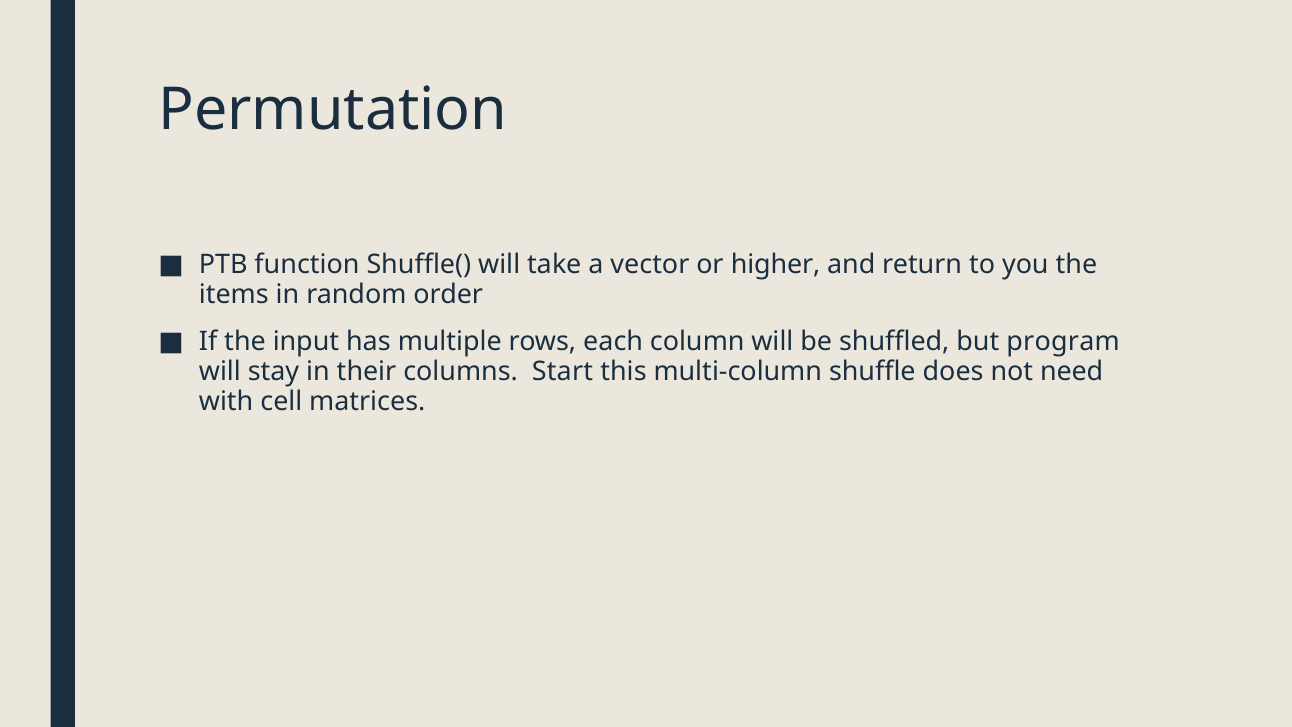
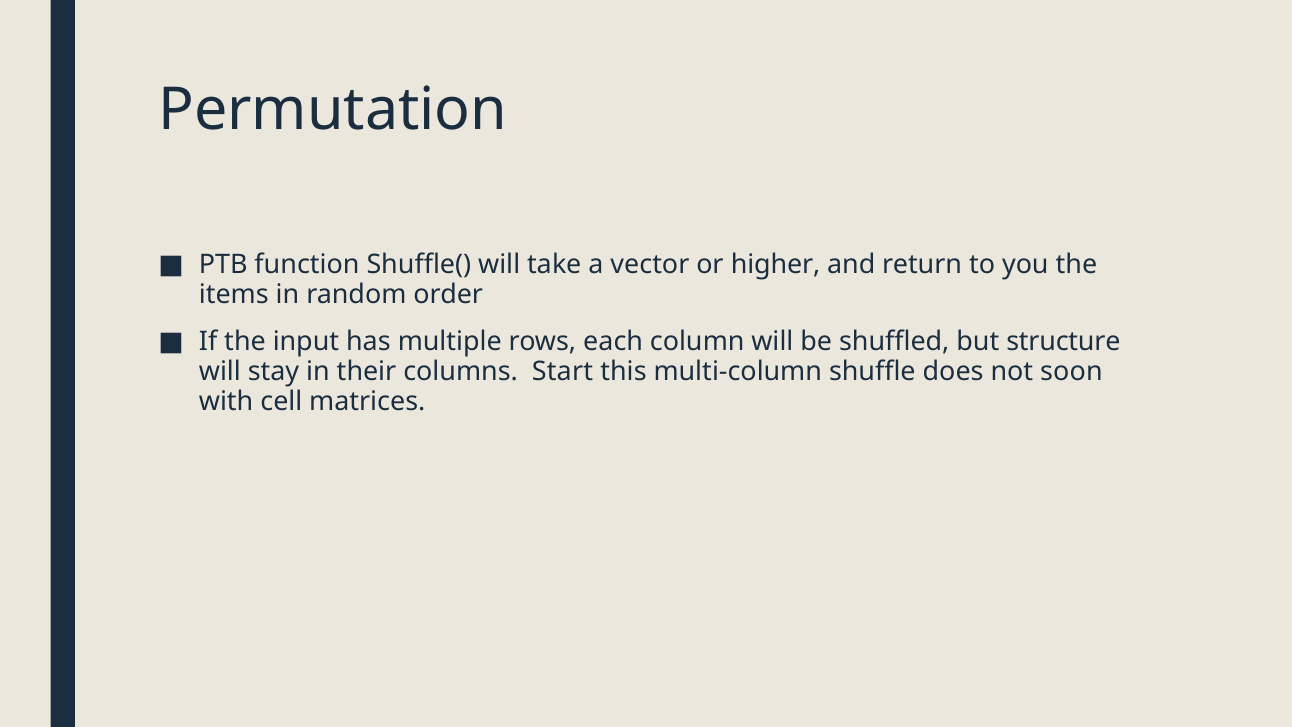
program: program -> structure
need: need -> soon
